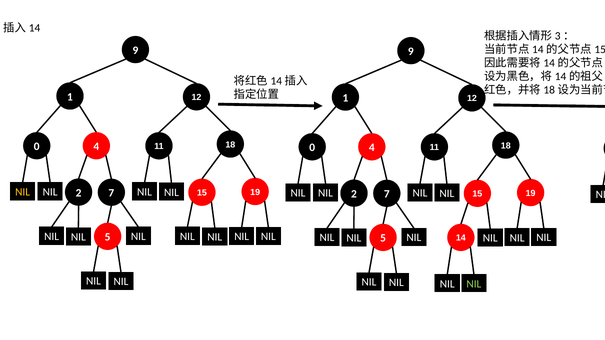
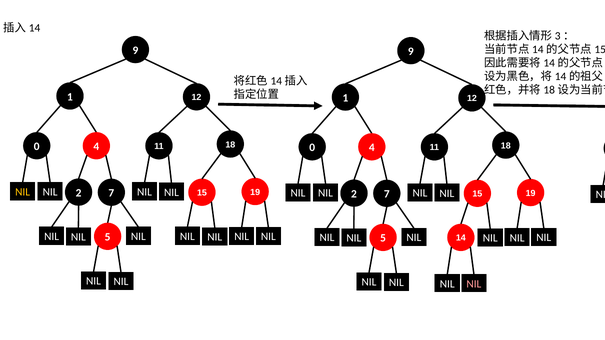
NIL at (474, 284) colour: light green -> pink
